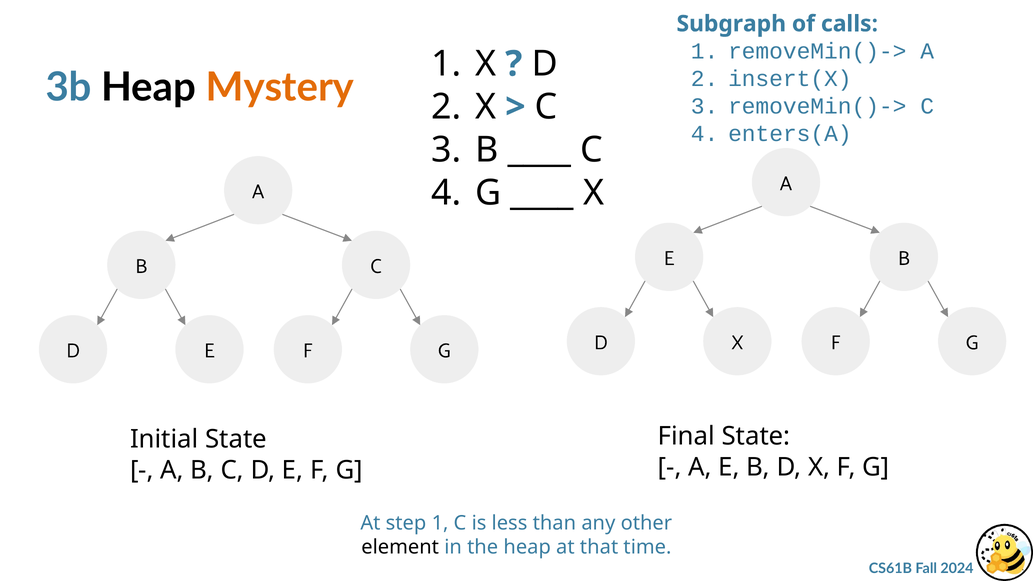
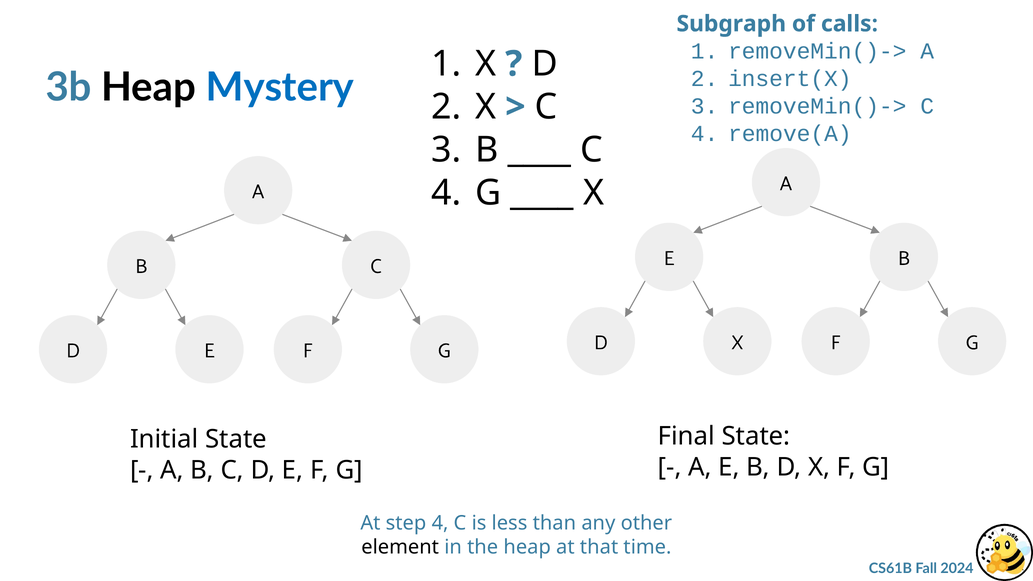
Mystery colour: orange -> blue
enters(A: enters(A -> remove(A
step 1: 1 -> 4
